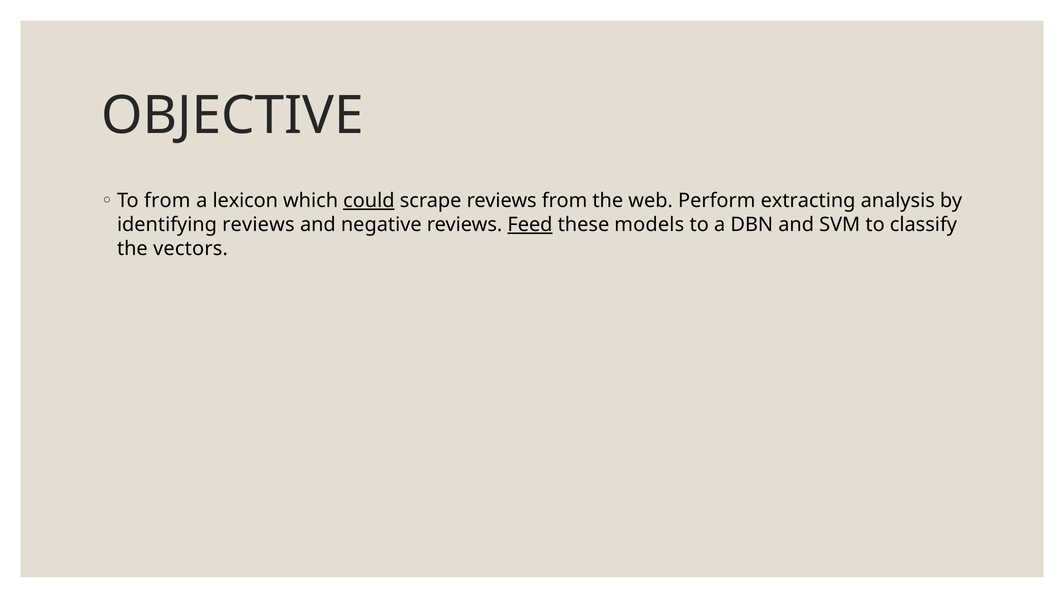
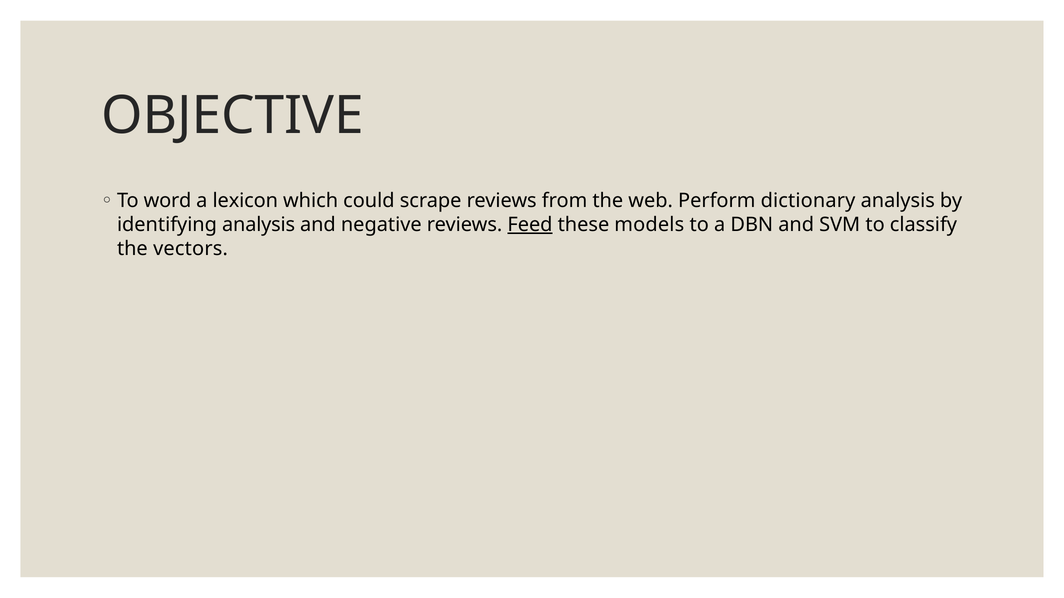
To from: from -> word
could underline: present -> none
extracting: extracting -> dictionary
identifying reviews: reviews -> analysis
